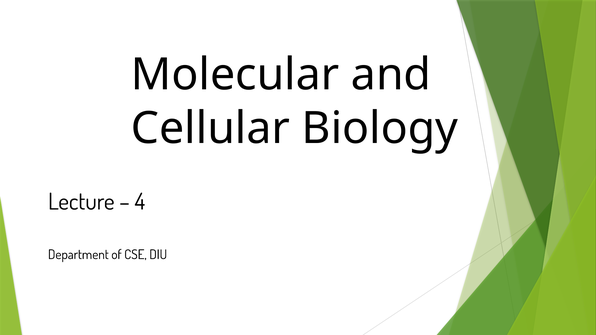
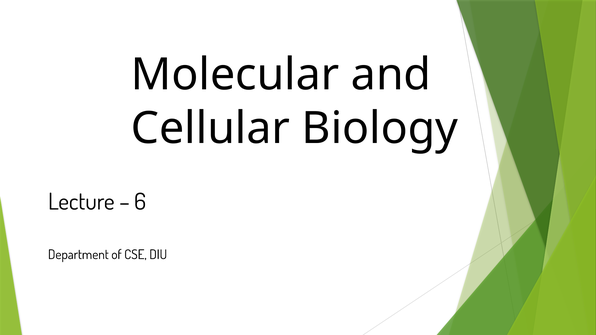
4: 4 -> 6
